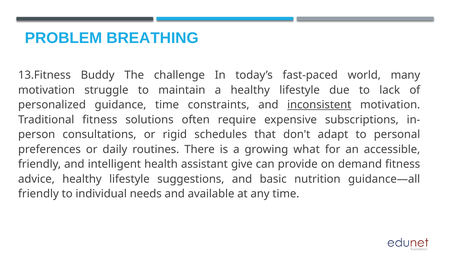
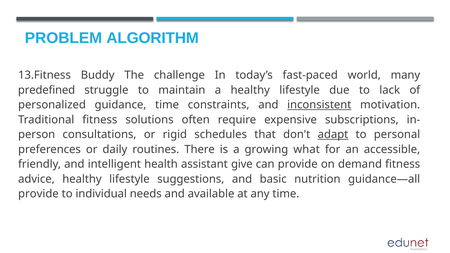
BREATHING: BREATHING -> ALGORITHM
motivation at (47, 90): motivation -> predefined
adapt underline: none -> present
friendly at (38, 194): friendly -> provide
